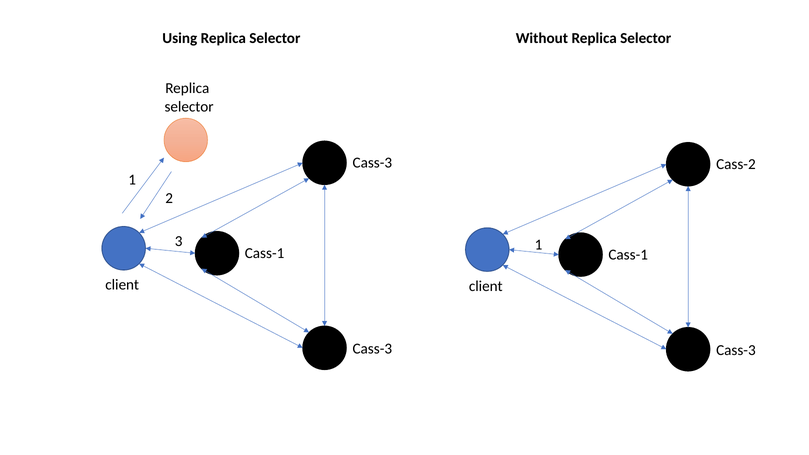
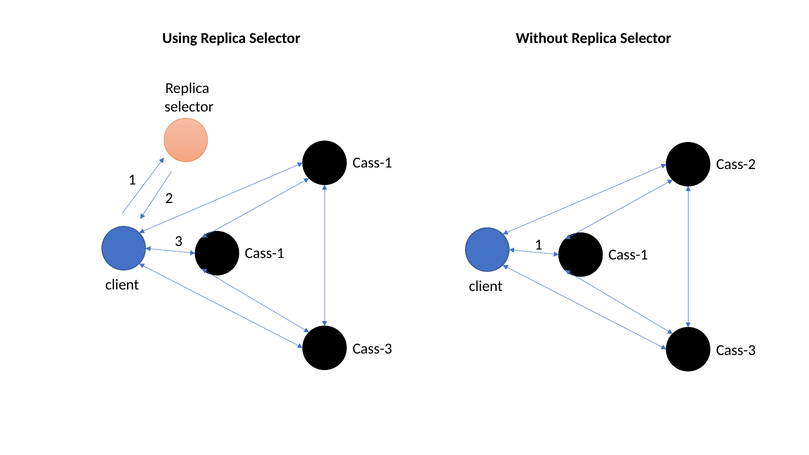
Cass-3 at (372, 163): Cass-3 -> Cass-1
